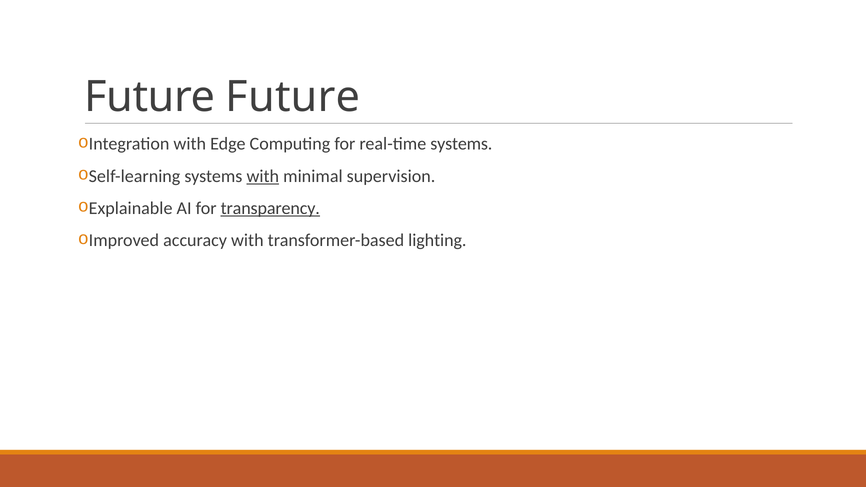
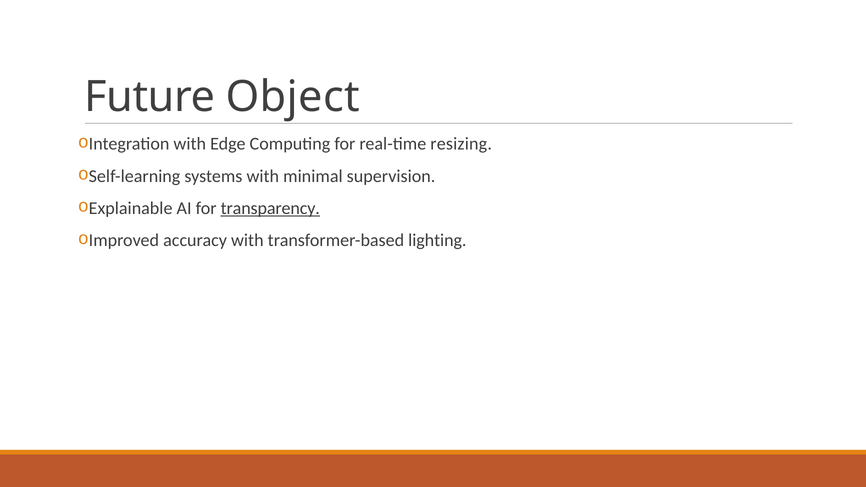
Future Future: Future -> Object
real-time systems: systems -> resizing
with at (263, 176) underline: present -> none
